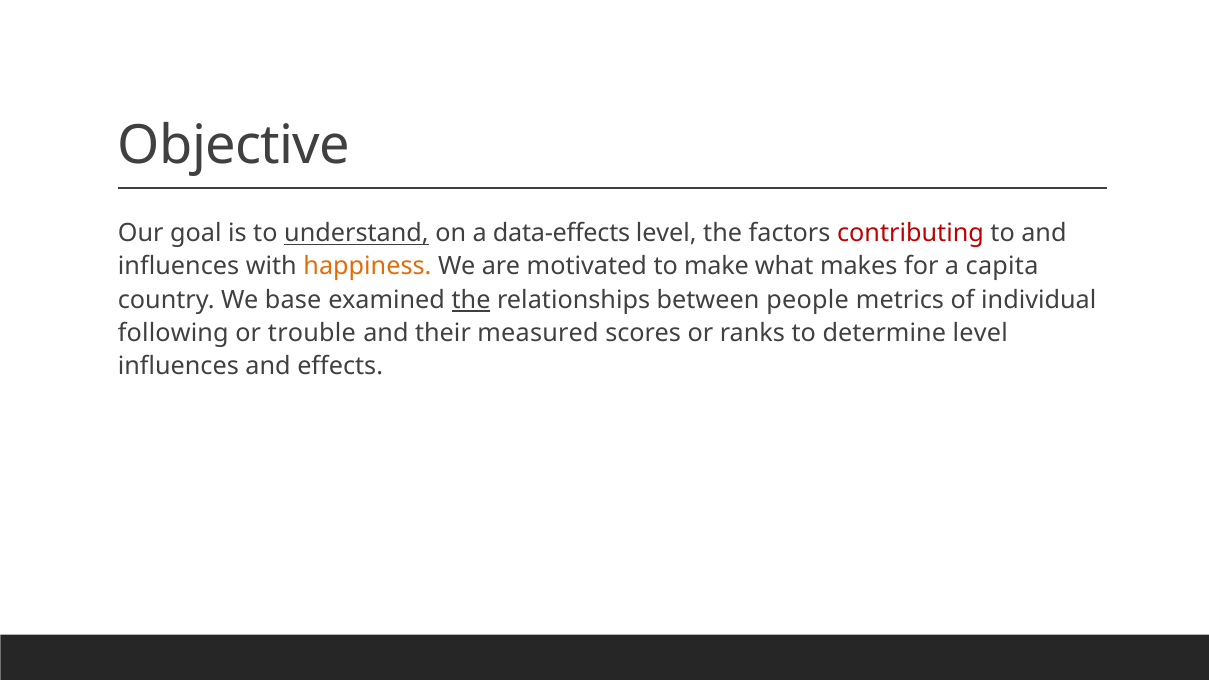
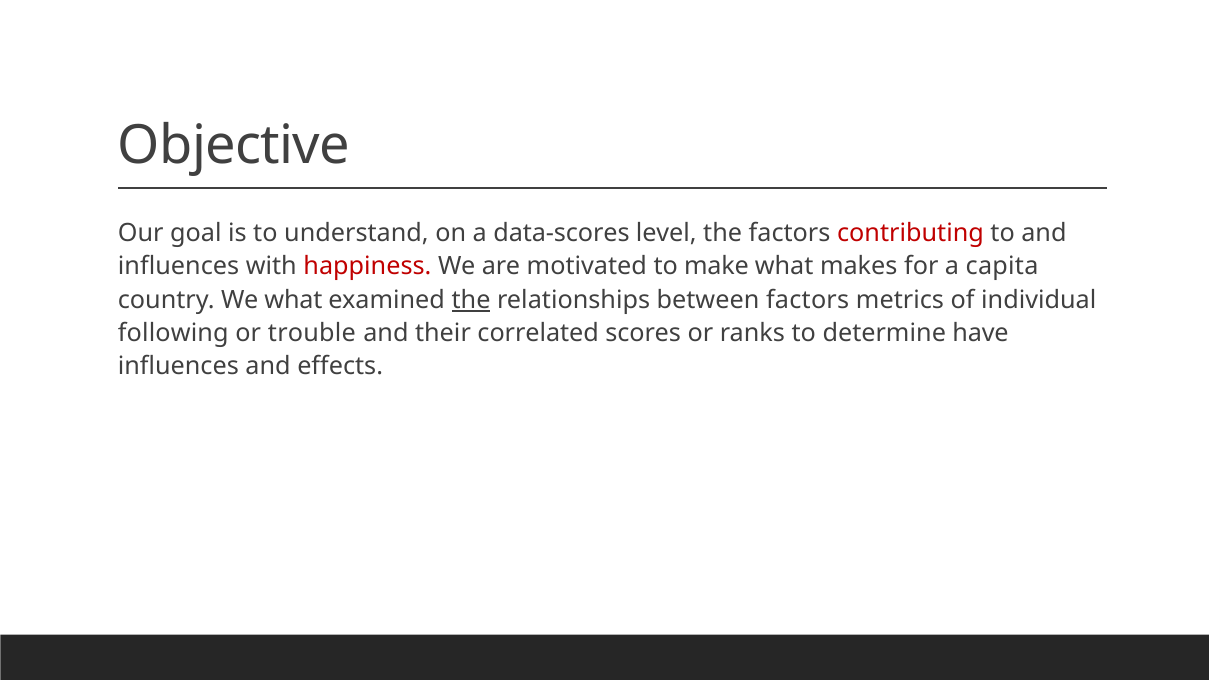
understand underline: present -> none
data-effects: data-effects -> data-scores
happiness colour: orange -> red
We base: base -> what
between people: people -> factors
measured: measured -> correlated
determine level: level -> have
